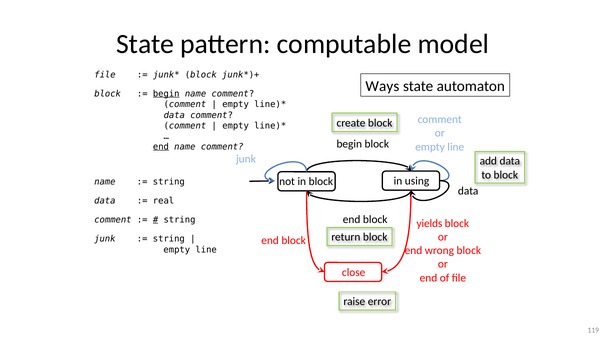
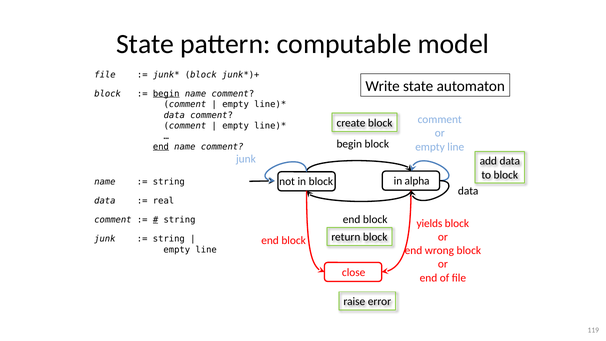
Ways: Ways -> Write
using: using -> alpha
